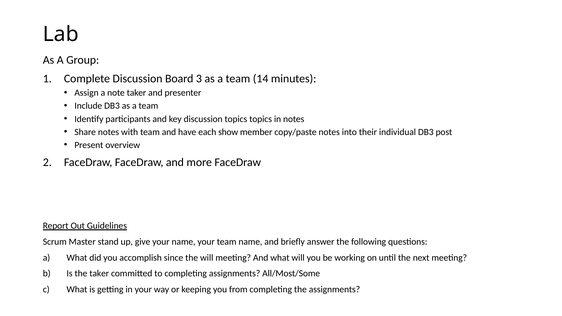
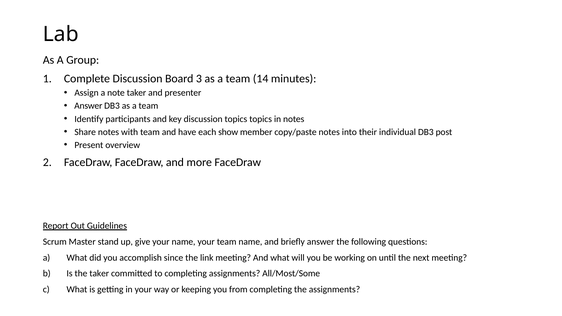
Include at (88, 106): Include -> Answer
the will: will -> link
